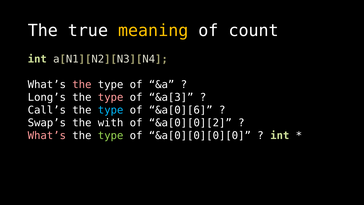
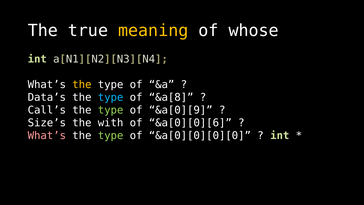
count: count -> whose
the at (82, 84) colour: pink -> yellow
Long’s: Long’s -> Data’s
type at (111, 97) colour: pink -> light blue
&a[3: &a[3 -> &a[8
type at (111, 110) colour: light blue -> light green
&a[0][6: &a[0][6 -> &a[0][9
Swap’s: Swap’s -> Size’s
&a[0][0][2: &a[0][0][2 -> &a[0][0][6
